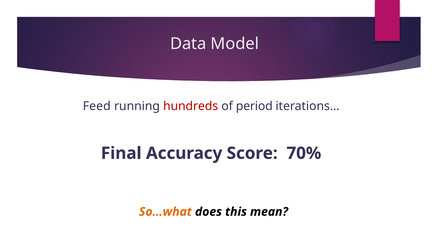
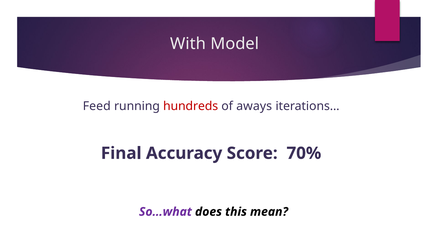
Data: Data -> With
period: period -> aways
So…what colour: orange -> purple
